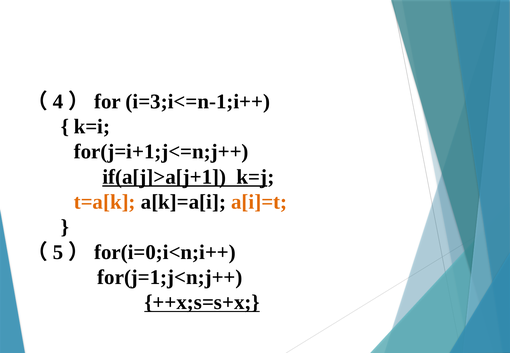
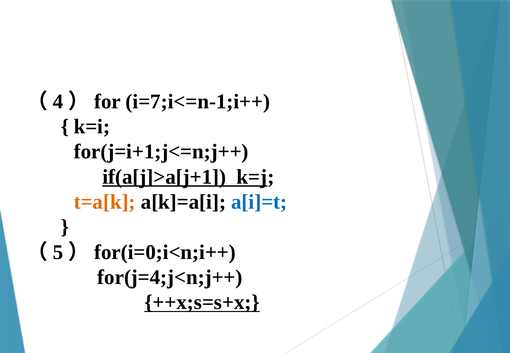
i=3;i<=n-1;i++: i=3;i<=n-1;i++ -> i=7;i<=n-1;i++
a[i]=t colour: orange -> blue
for(j=1;j<n;j++: for(j=1;j<n;j++ -> for(j=4;j<n;j++
